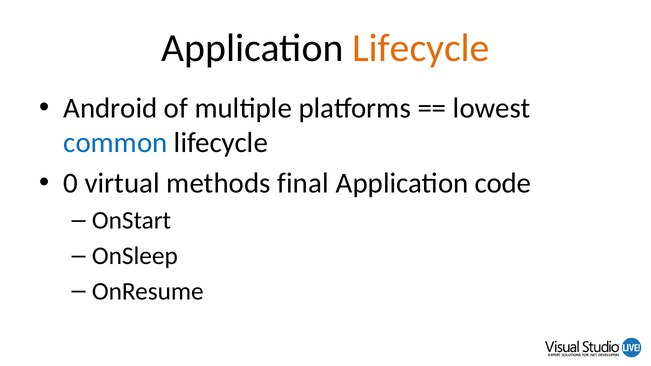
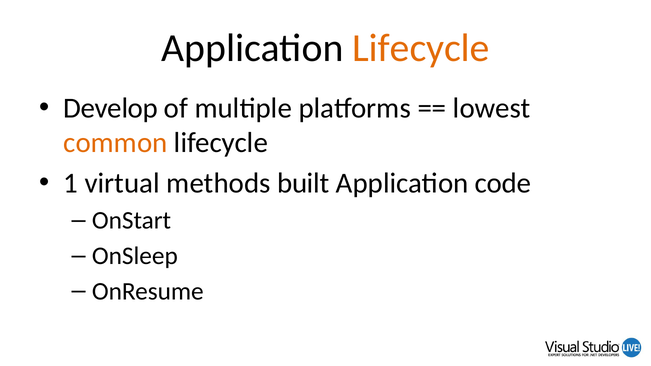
Android: Android -> Develop
common colour: blue -> orange
0: 0 -> 1
final: final -> built
